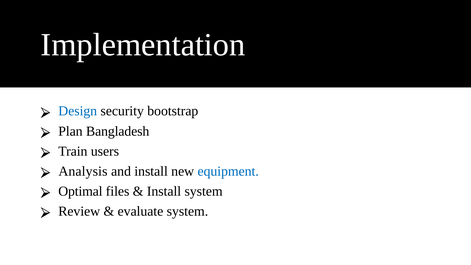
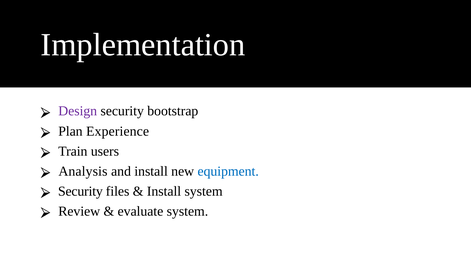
Design colour: blue -> purple
Bangladesh: Bangladesh -> Experience
Optimal at (80, 191): Optimal -> Security
